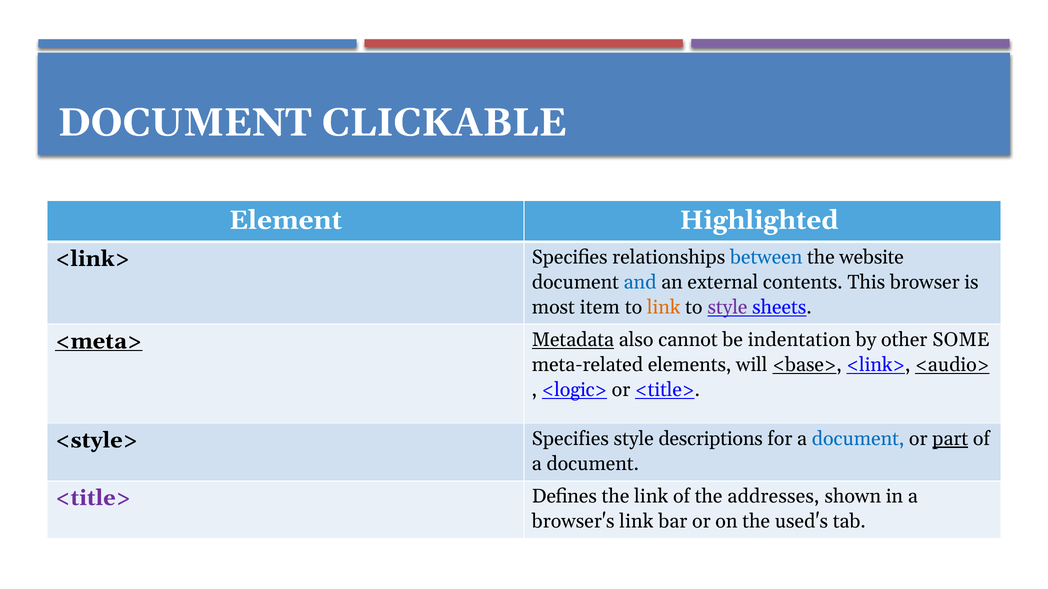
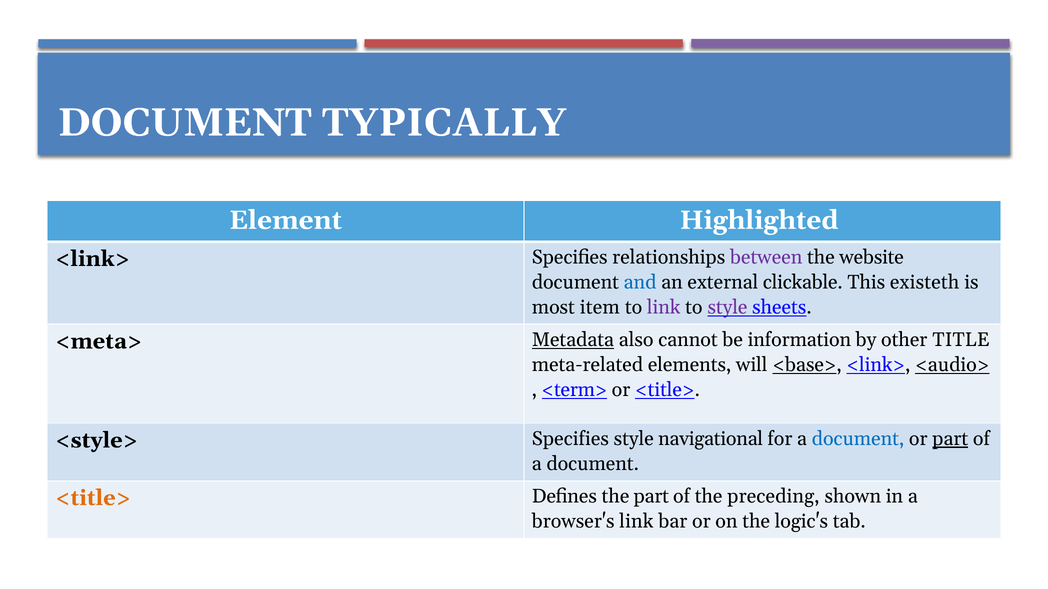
CLICKABLE: CLICKABLE -> TYPICALLY
between colour: blue -> purple
contents: contents -> clickable
browser: browser -> existeth
link at (664, 307) colour: orange -> purple
<meta> underline: present -> none
indentation: indentation -> information
SOME: SOME -> TITLE
<logic>: <logic> -> <term>
descriptions: descriptions -> navigational
<title> at (93, 498) colour: purple -> orange
the link: link -> part
addresses: addresses -> preceding
used's: used's -> logic's
